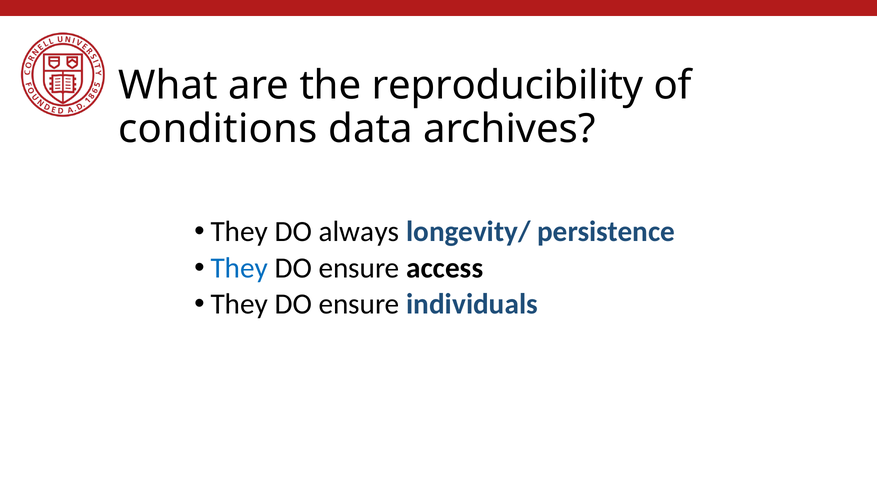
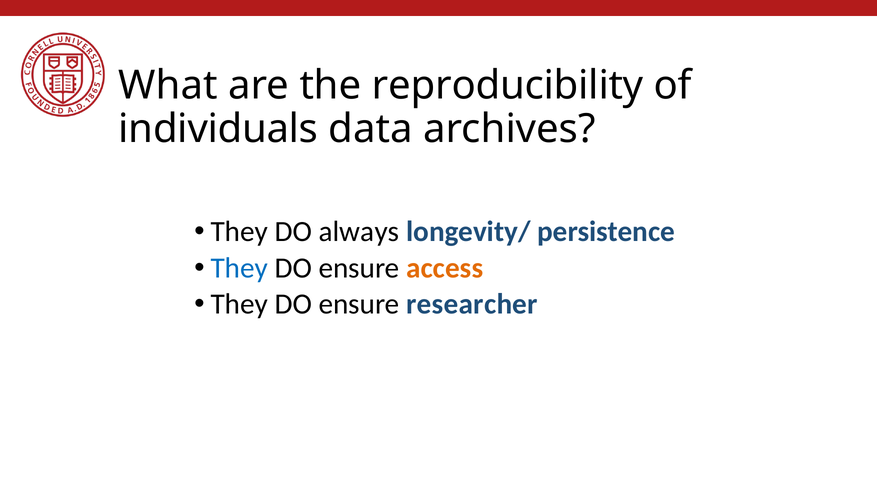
conditions: conditions -> individuals
access colour: black -> orange
individuals: individuals -> researcher
